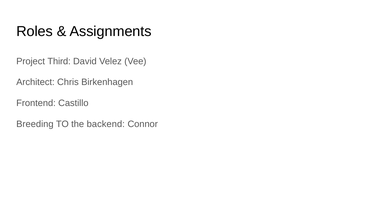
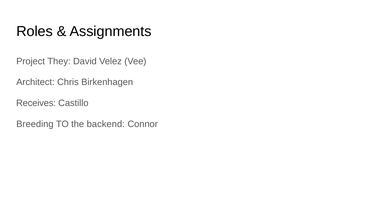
Third: Third -> They
Frontend: Frontend -> Receives
